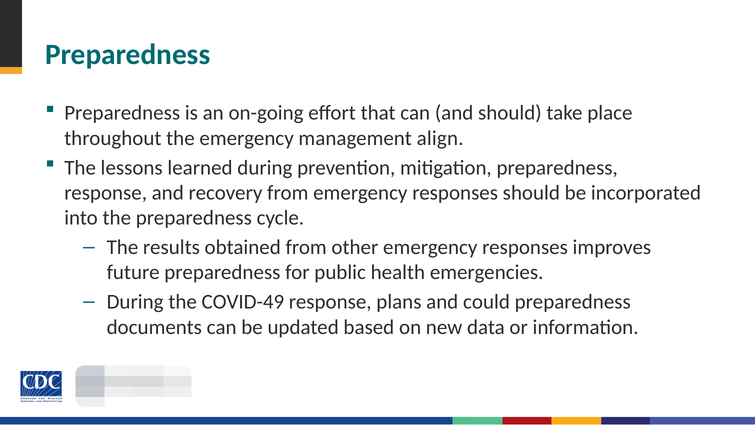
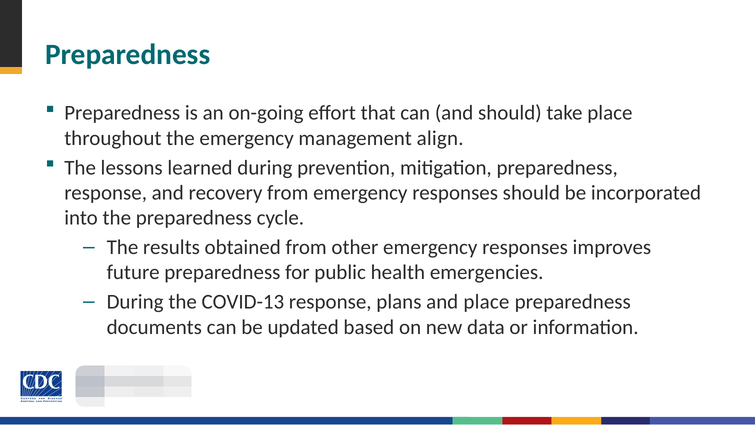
COVID-49: COVID-49 -> COVID-13
and could: could -> place
